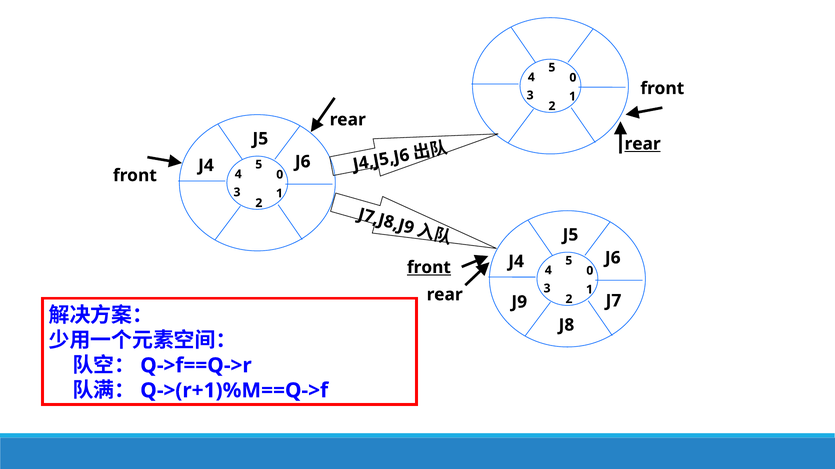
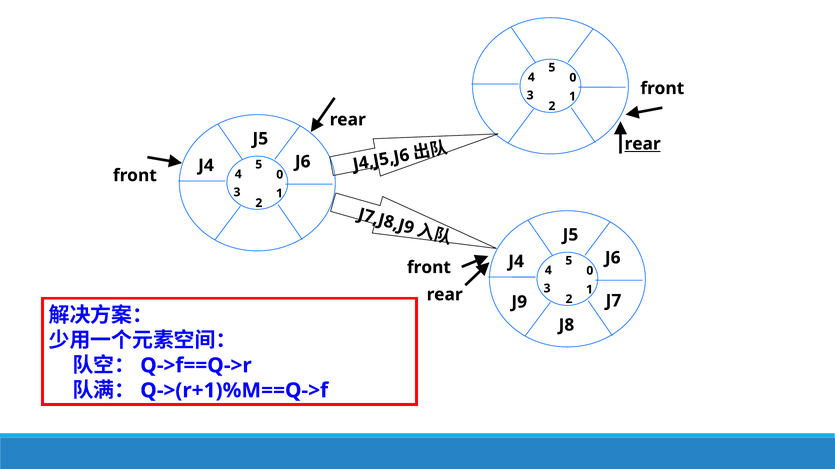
front at (429, 268) underline: present -> none
